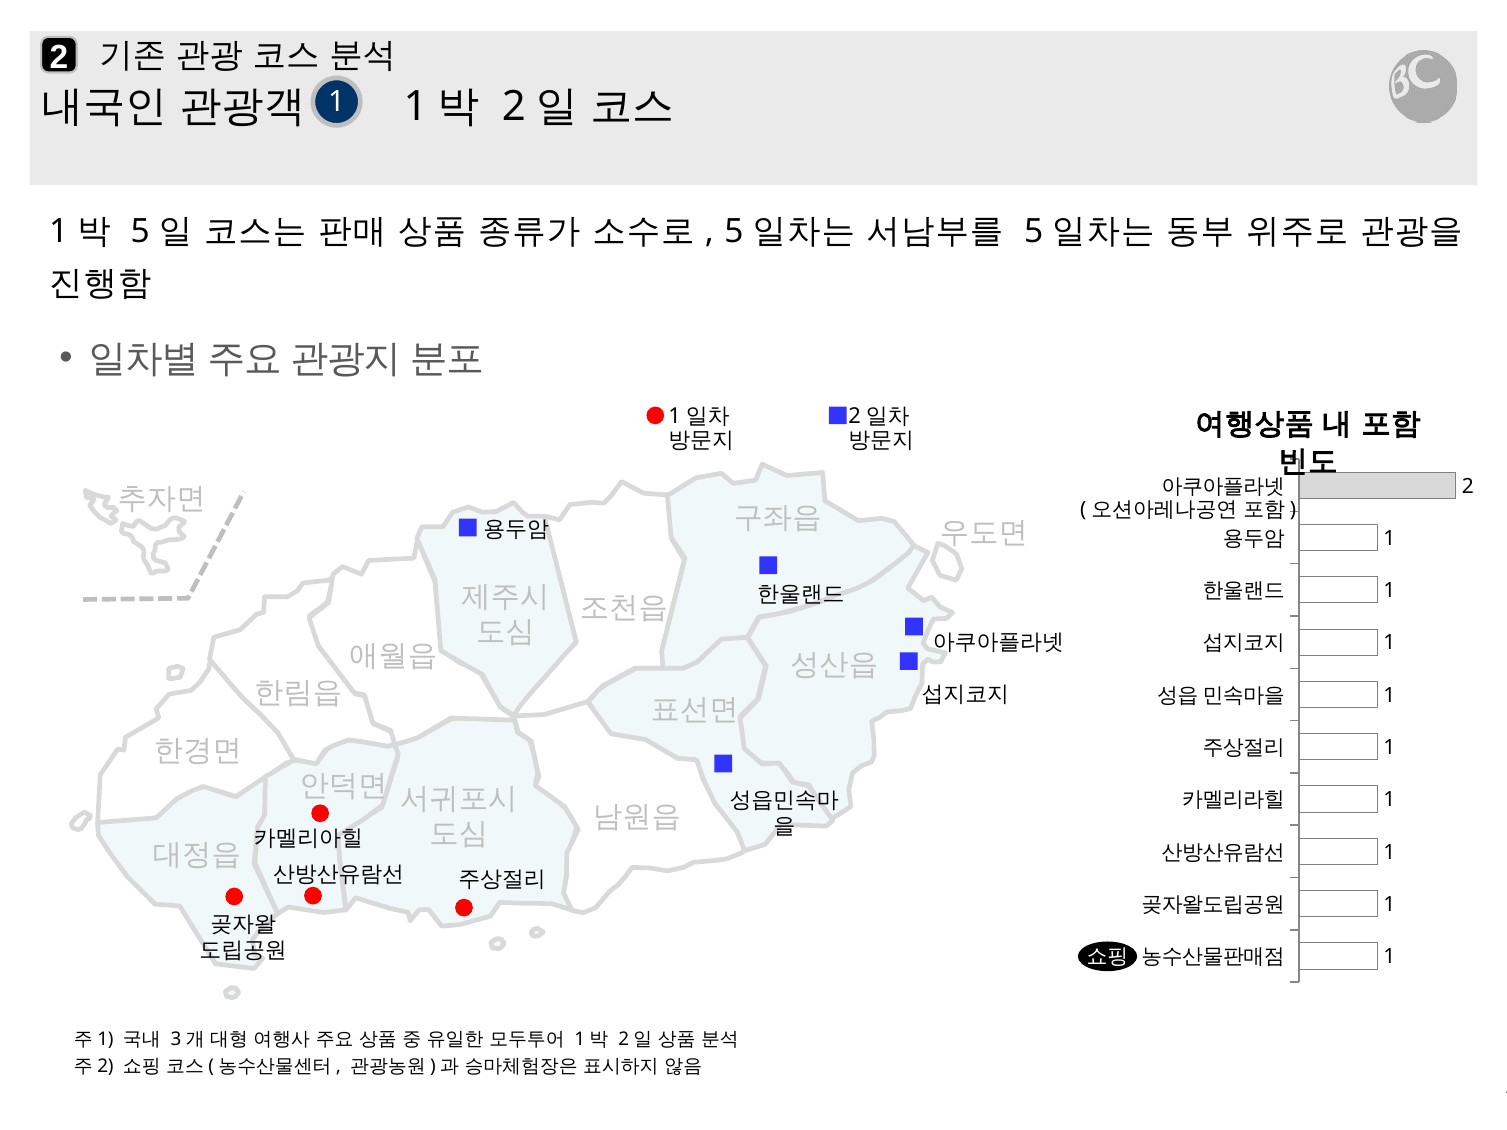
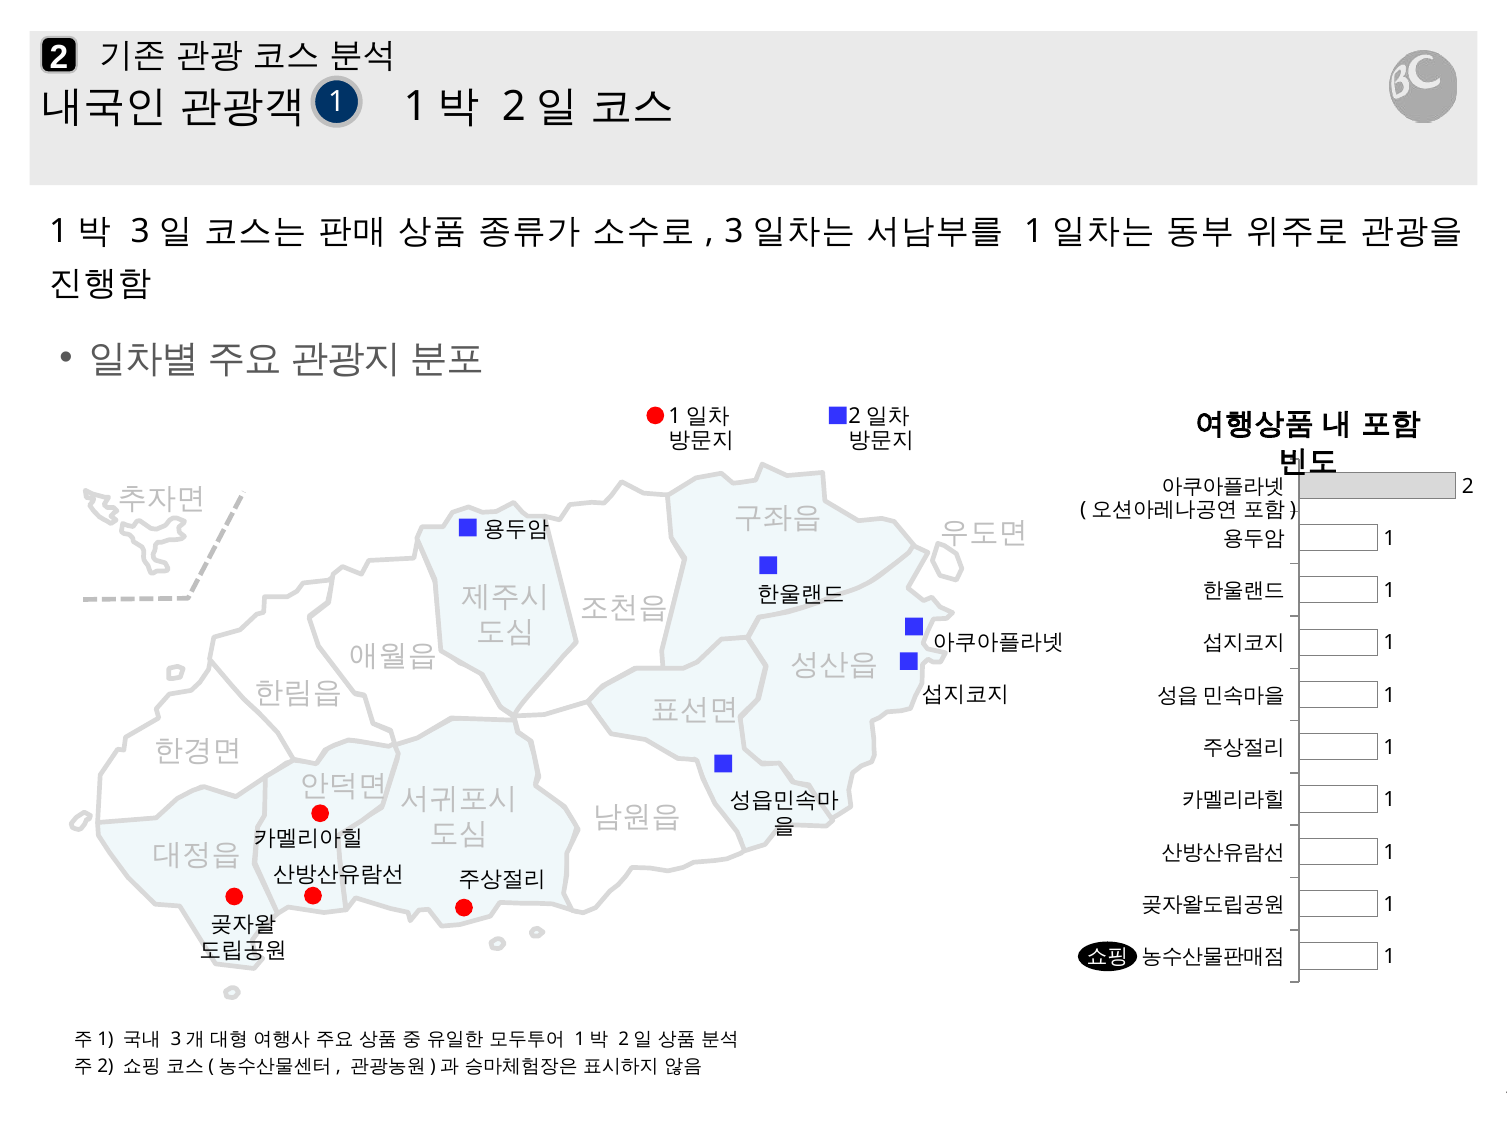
5 at (140, 232): 5 -> 3
5 at (734, 232): 5 -> 3
5 at (1034, 232): 5 -> 1
